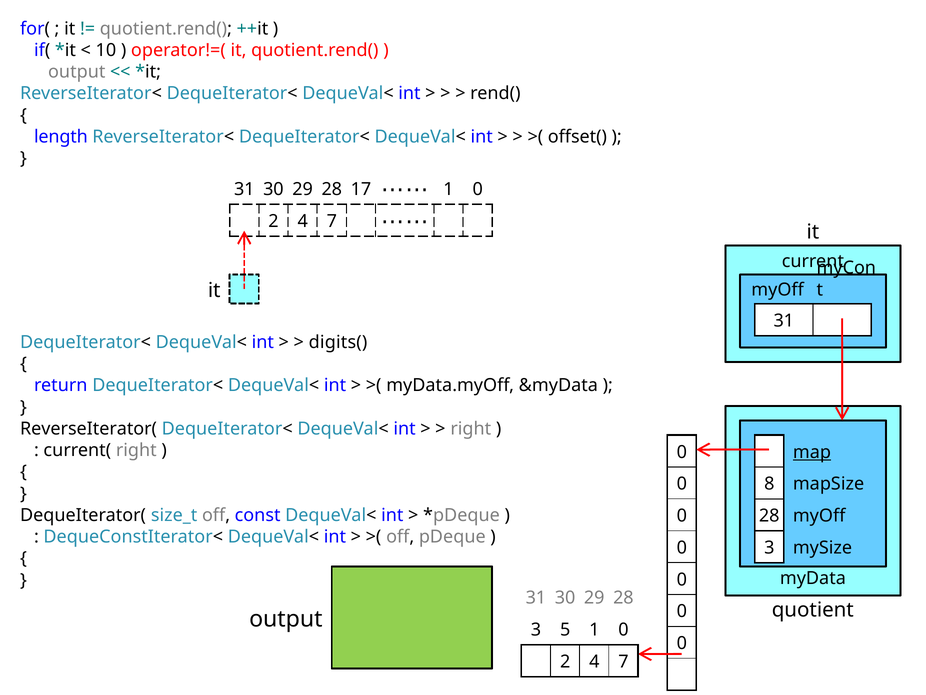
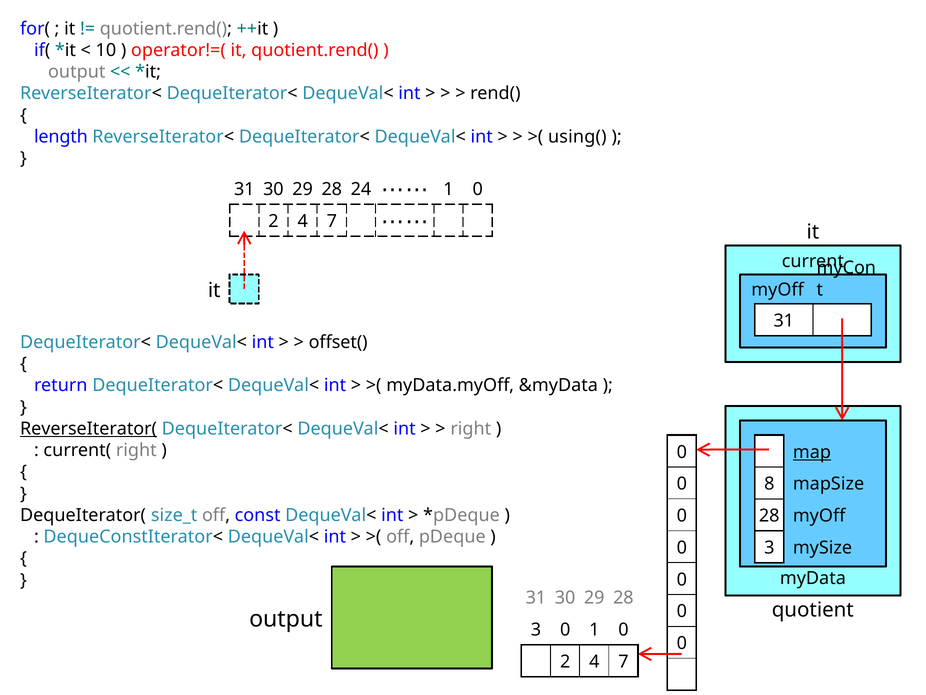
offset(: offset( -> using(
17: 17 -> 24
digits(: digits( -> offset(
ReverseIterator( underline: none -> present
3 5: 5 -> 0
